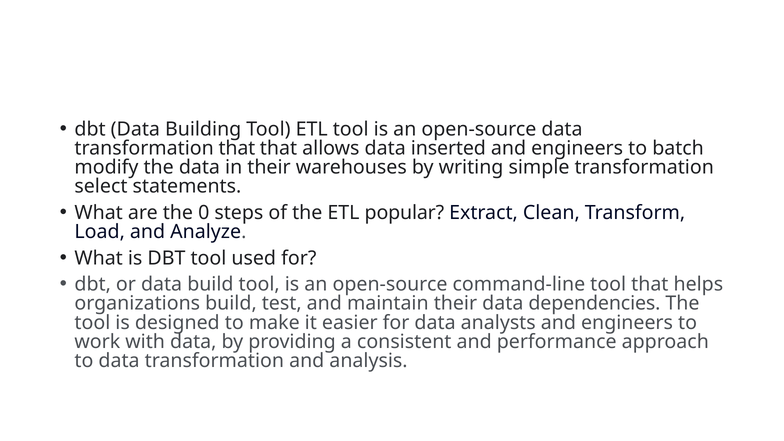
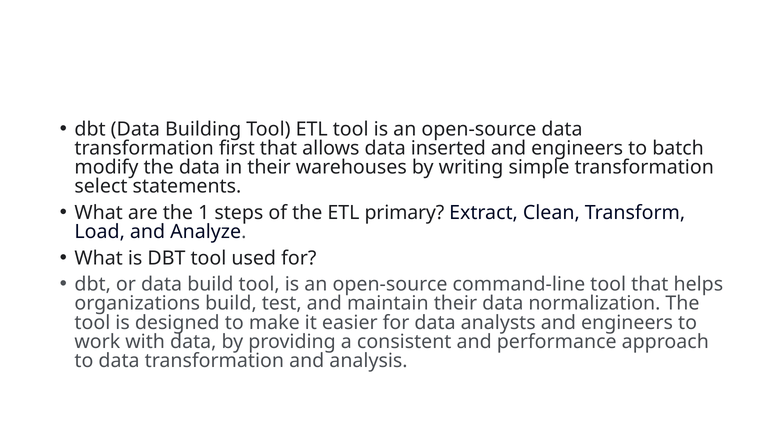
transformation that: that -> first
0: 0 -> 1
popular: popular -> primary
dependencies: dependencies -> normalization
